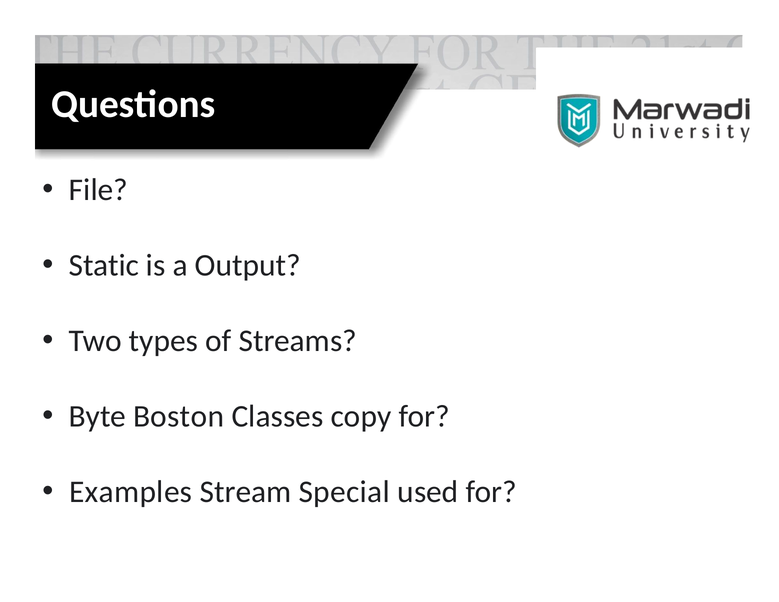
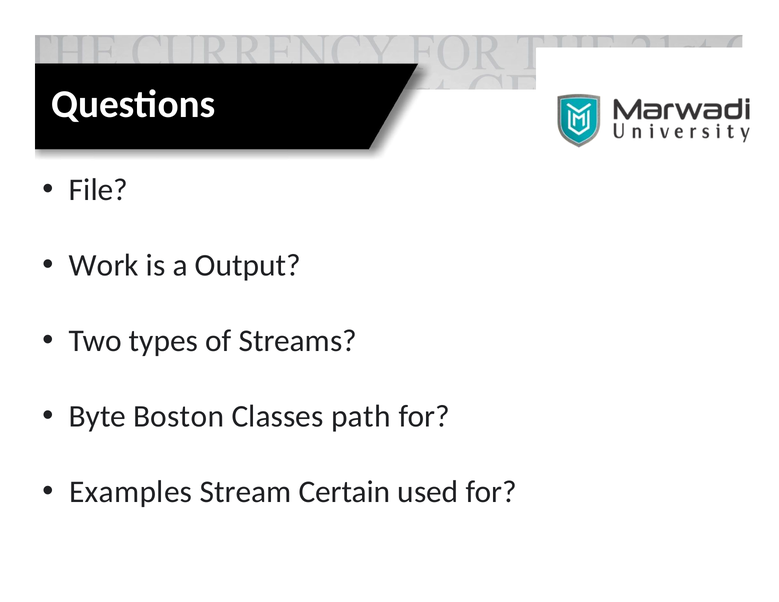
Static: Static -> Work
copy: copy -> path
Special: Special -> Certain
